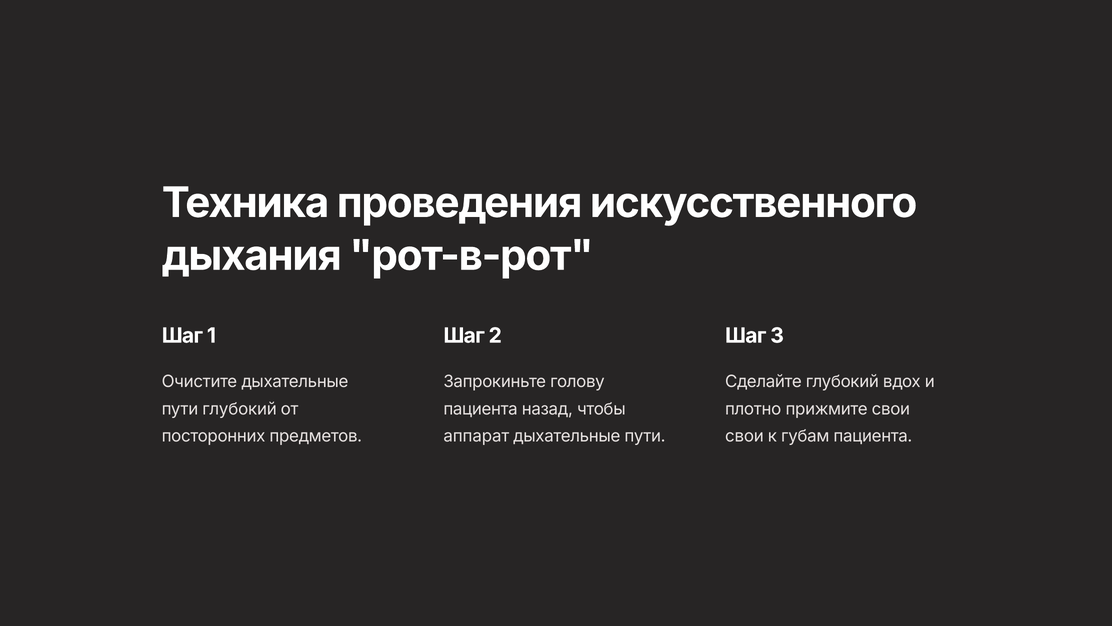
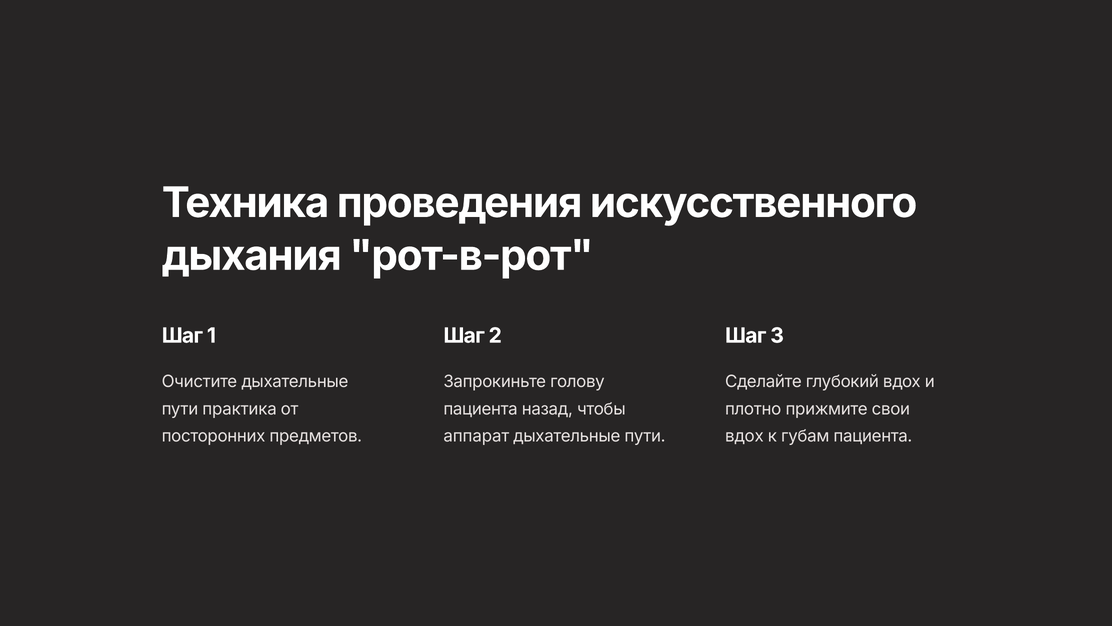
пути глубокий: глубокий -> практика
свои at (744, 436): свои -> вдох
